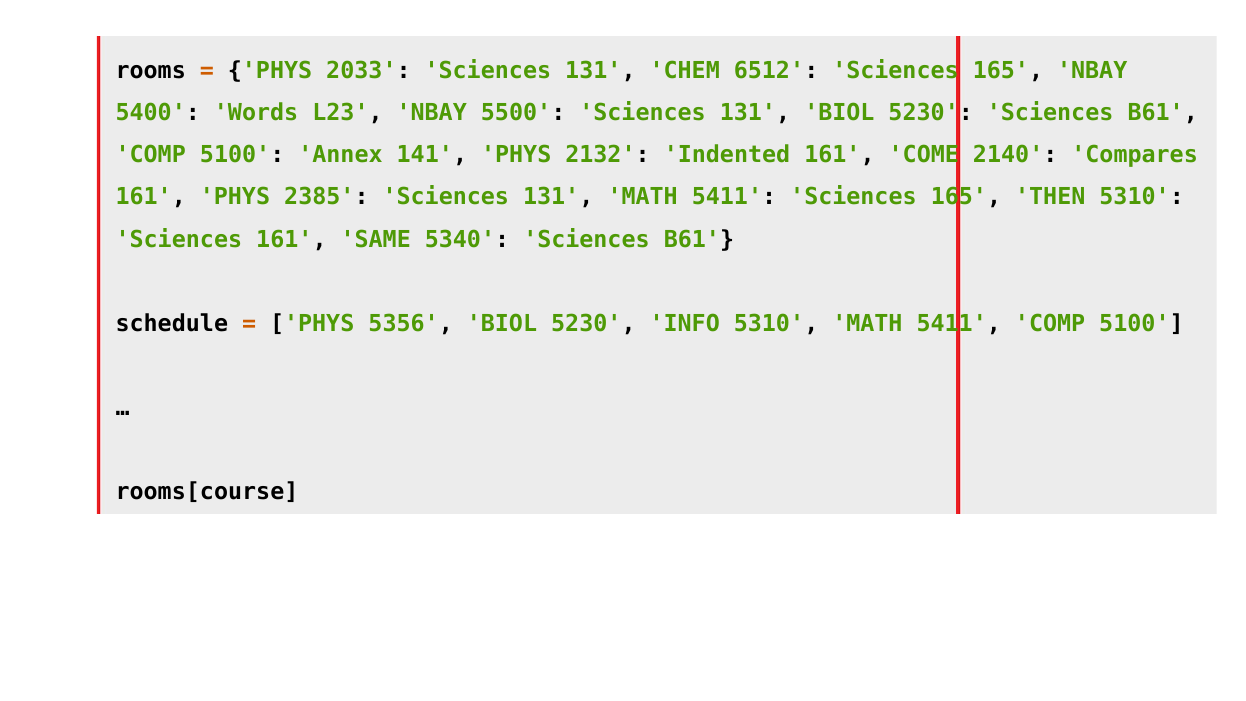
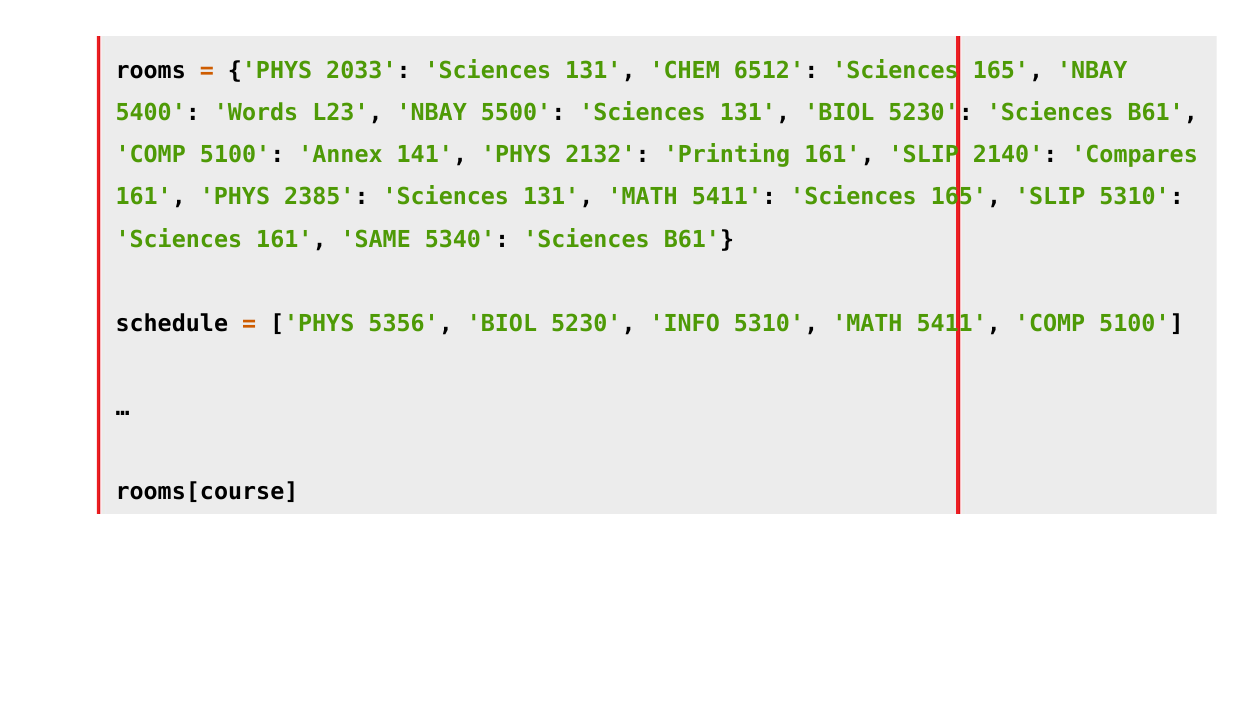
Indented: Indented -> Printing
161 COME: COME -> SLIP
165 THEN: THEN -> SLIP
